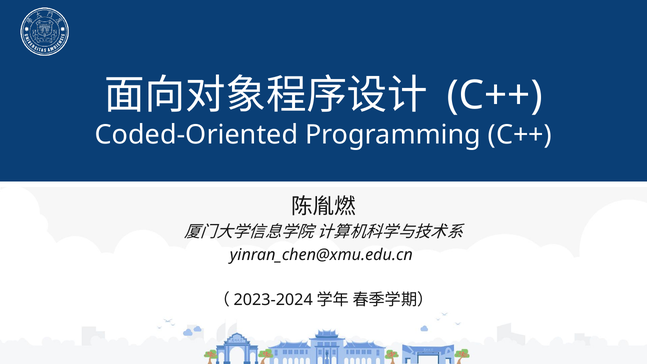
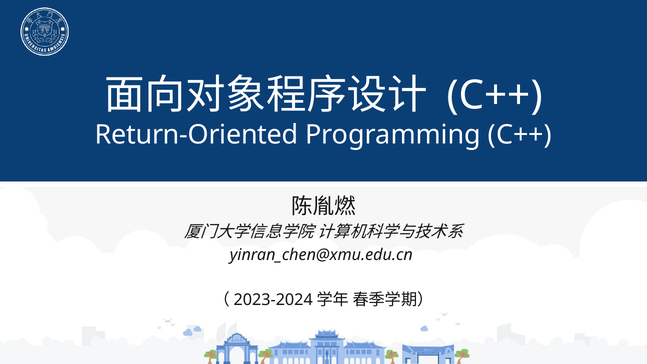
Coded-Oriented: Coded-Oriented -> Return-Oriented
